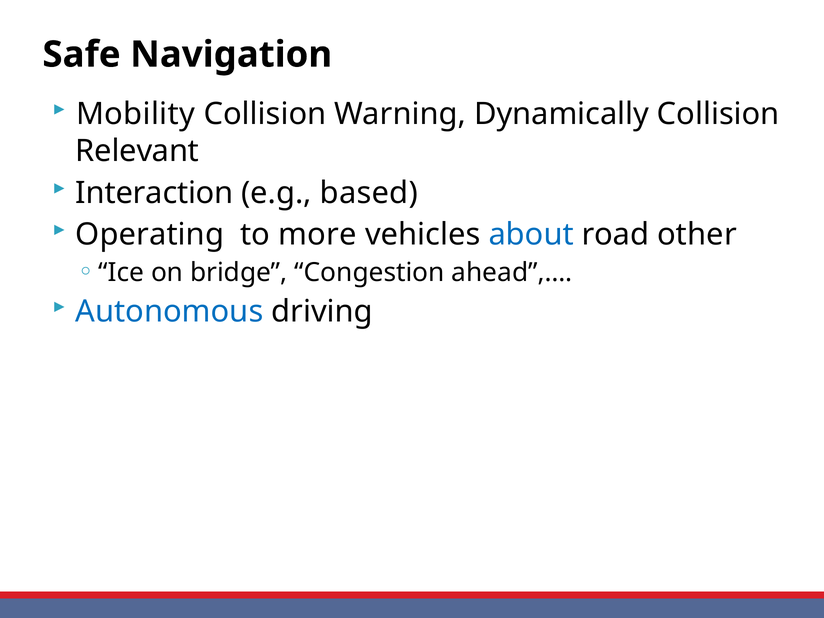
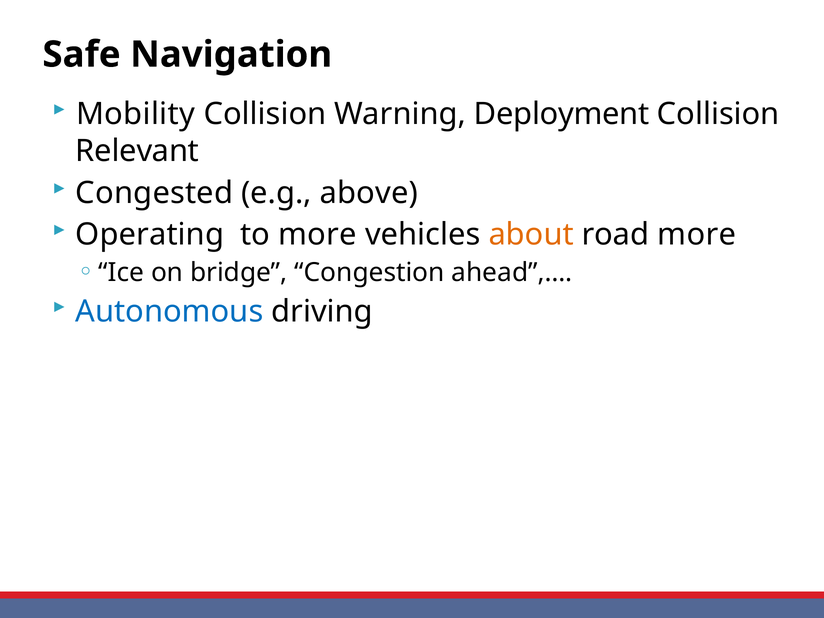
Dynamically: Dynamically -> Deployment
Interaction: Interaction -> Congested
based: based -> above
about colour: blue -> orange
road other: other -> more
